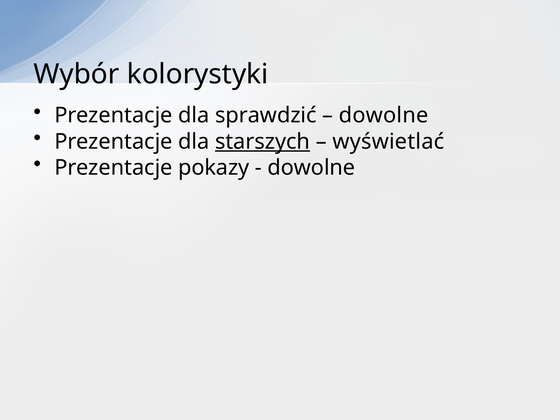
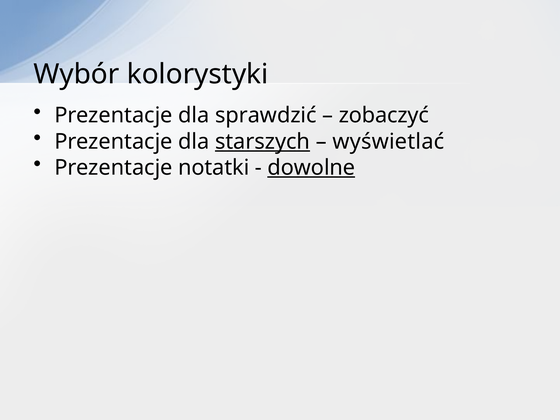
dowolne at (384, 115): dowolne -> zobaczyć
pokazy: pokazy -> notatki
dowolne at (311, 168) underline: none -> present
